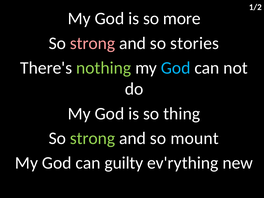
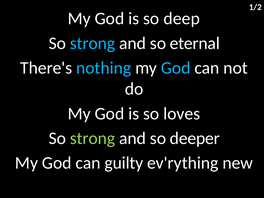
more: more -> deep
strong at (93, 43) colour: pink -> light blue
stories: stories -> eternal
nothing colour: light green -> light blue
thing: thing -> loves
mount: mount -> deeper
